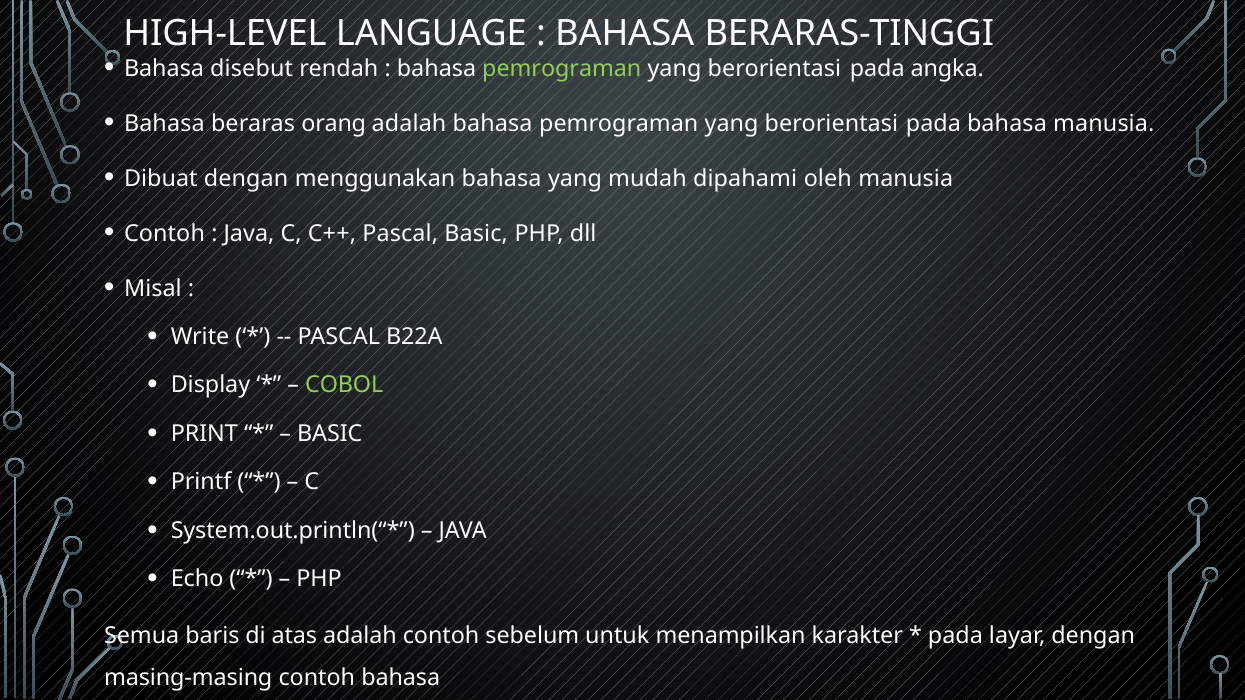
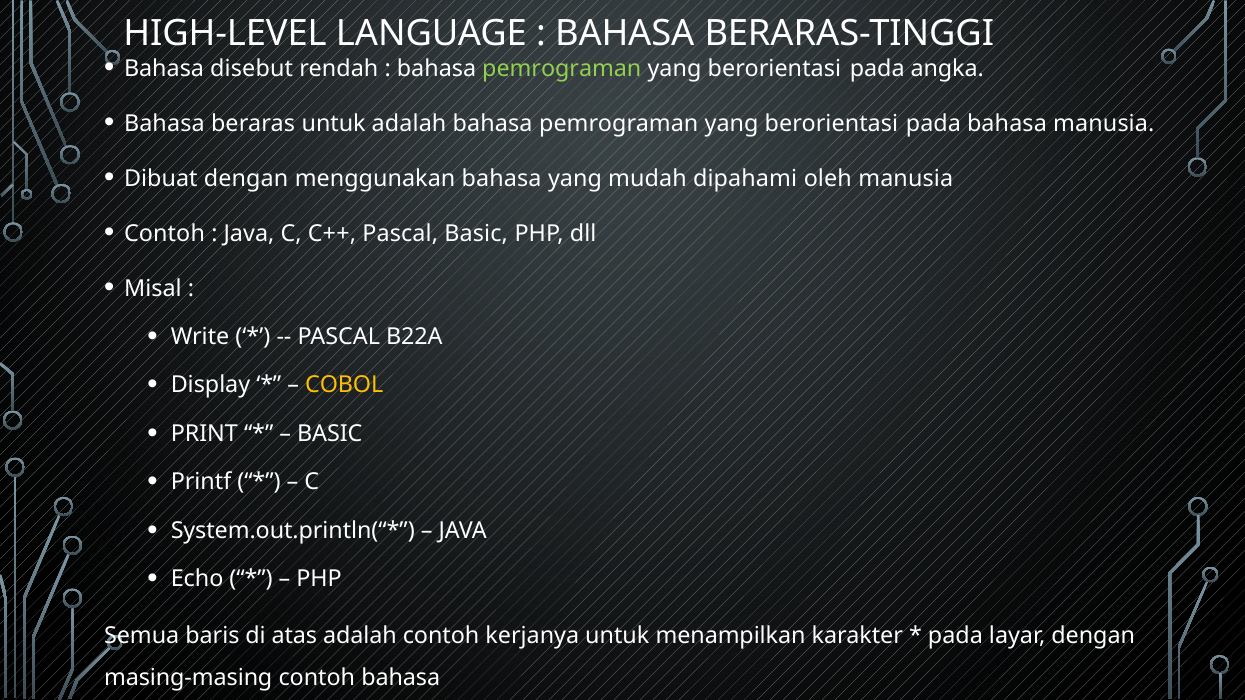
beraras orang: orang -> untuk
COBOL colour: light green -> yellow
sebelum: sebelum -> kerjanya
